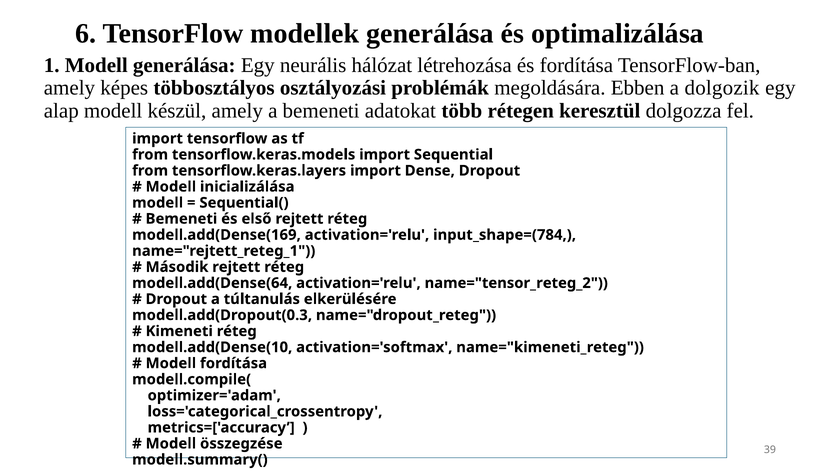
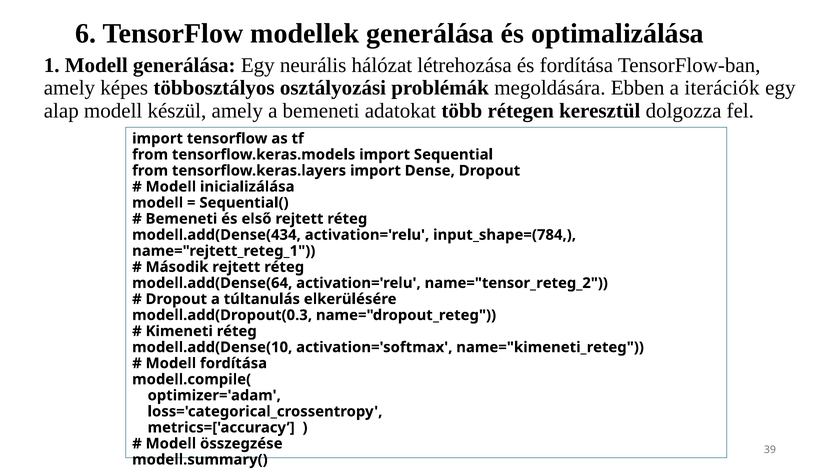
dolgozik: dolgozik -> iterációk
modell.add(Dense(169: modell.add(Dense(169 -> modell.add(Dense(434
